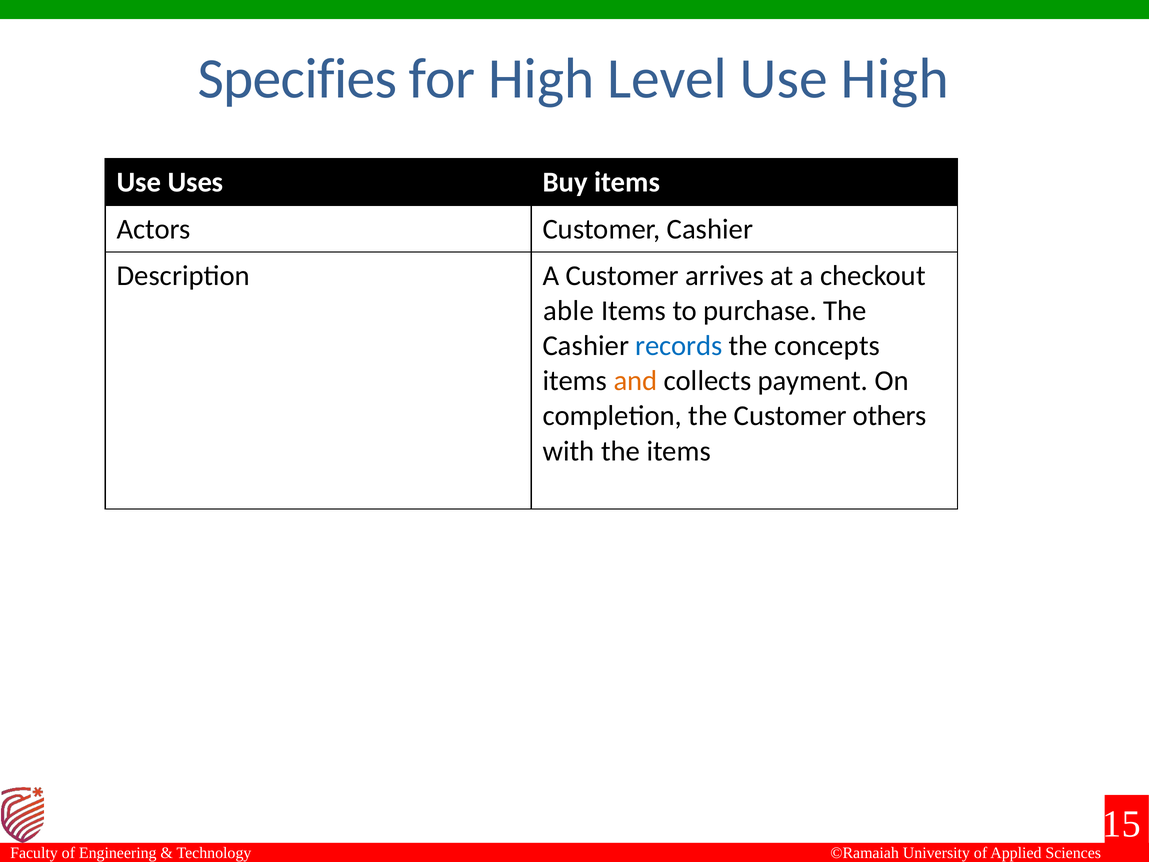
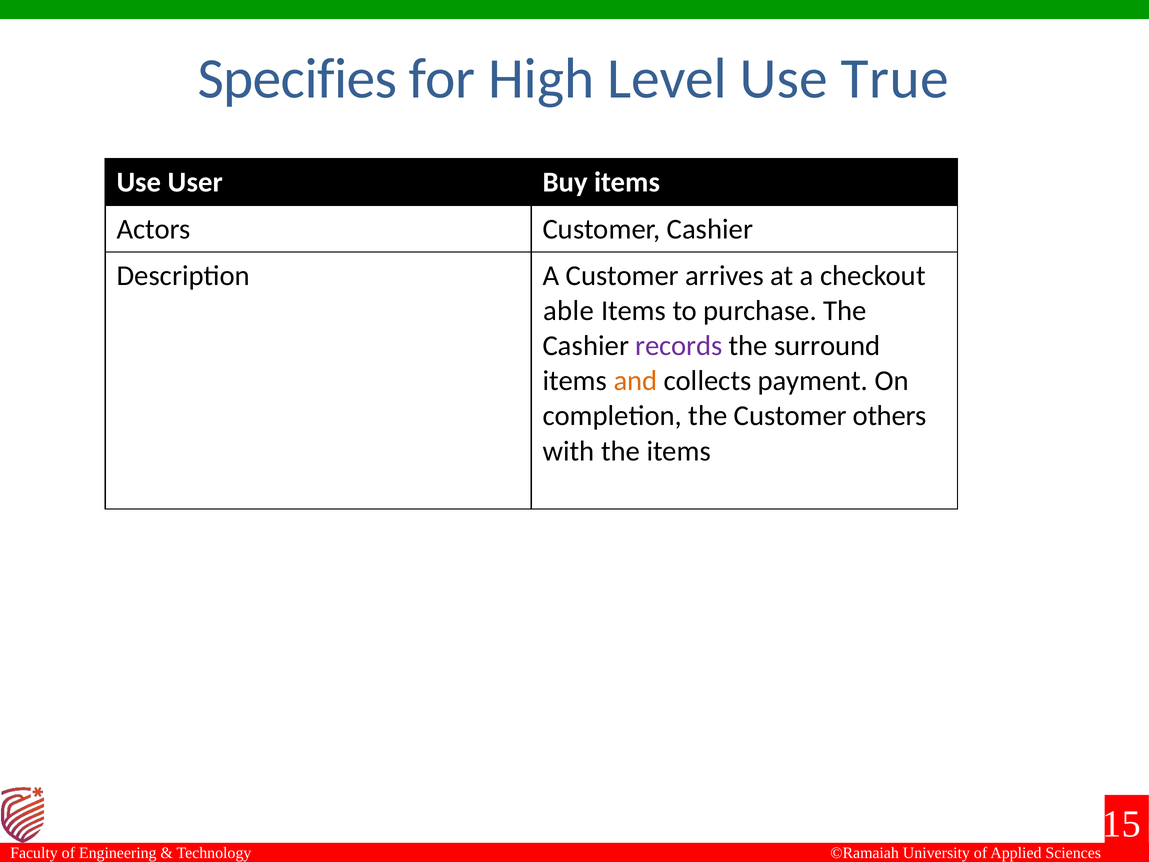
Use High: High -> True
Uses: Uses -> User
records colour: blue -> purple
concepts: concepts -> surround
